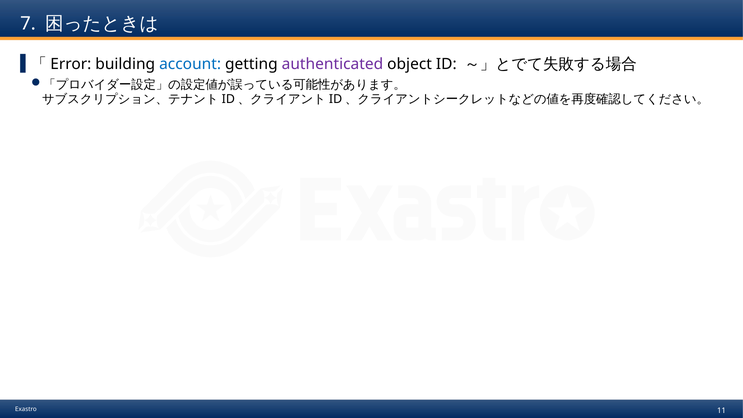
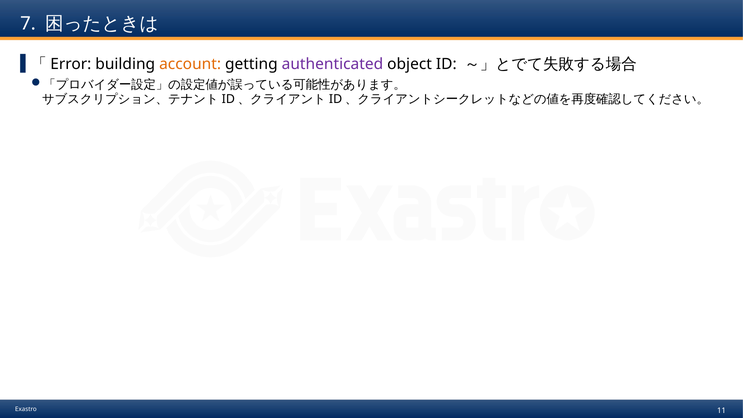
account colour: blue -> orange
